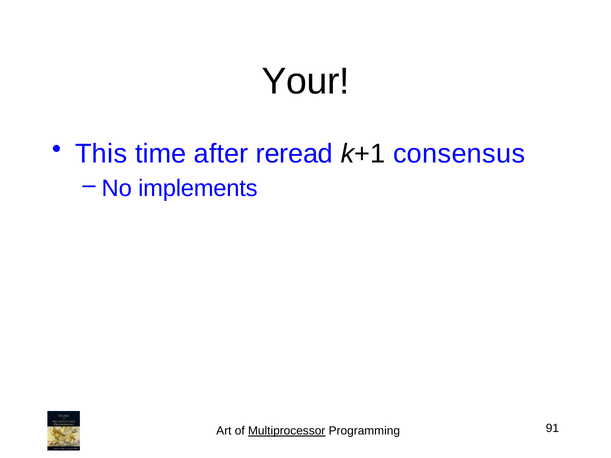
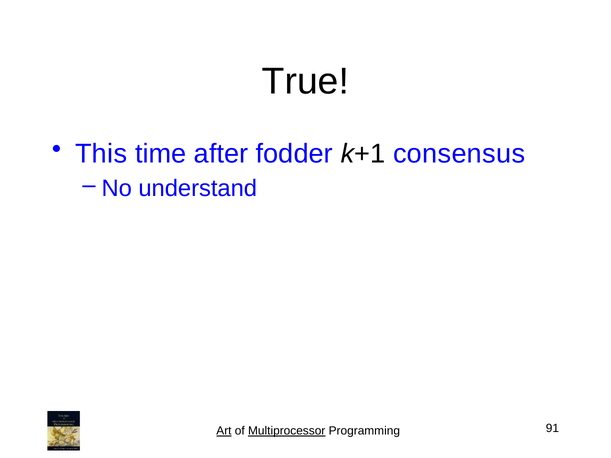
Your: Your -> True
reread: reread -> fodder
implements: implements -> understand
Art underline: none -> present
